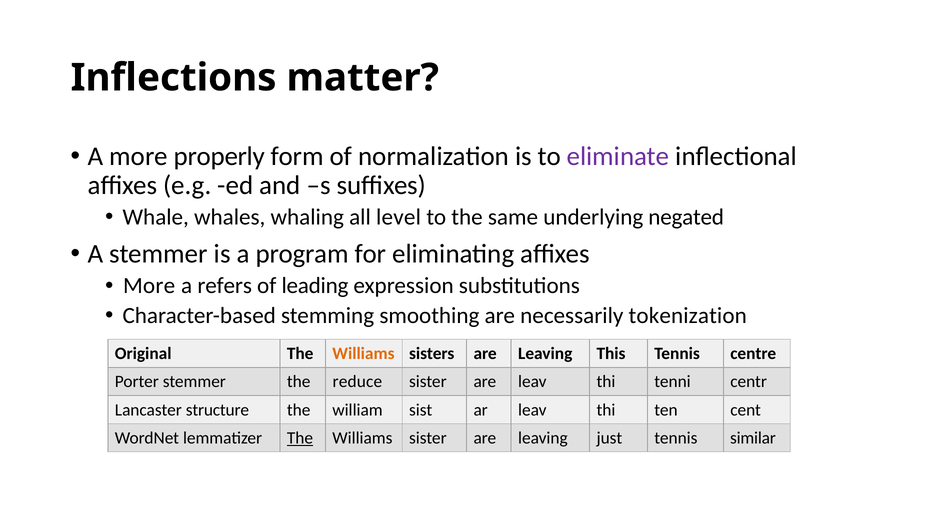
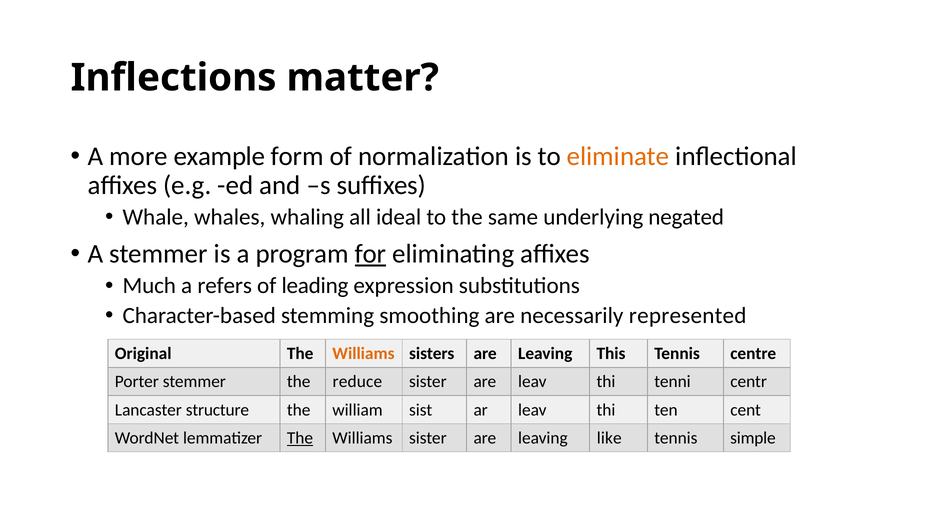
properly: properly -> example
eliminate colour: purple -> orange
level: level -> ideal
for underline: none -> present
More at (149, 286): More -> Much
tokenization: tokenization -> represented
just: just -> like
similar: similar -> simple
